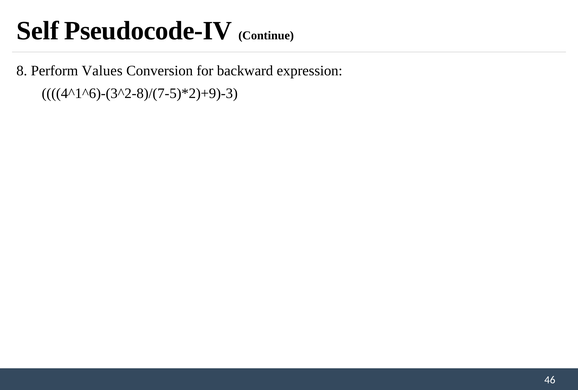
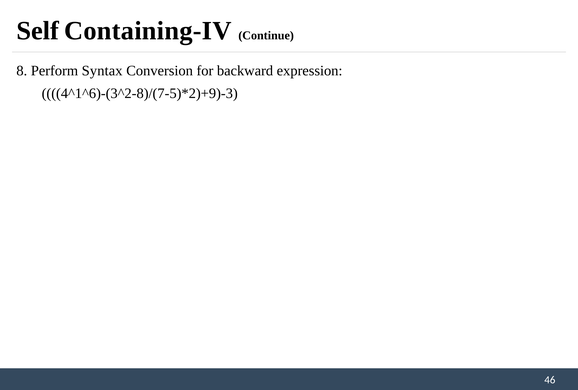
Pseudocode-IV: Pseudocode-IV -> Containing-IV
Values: Values -> Syntax
